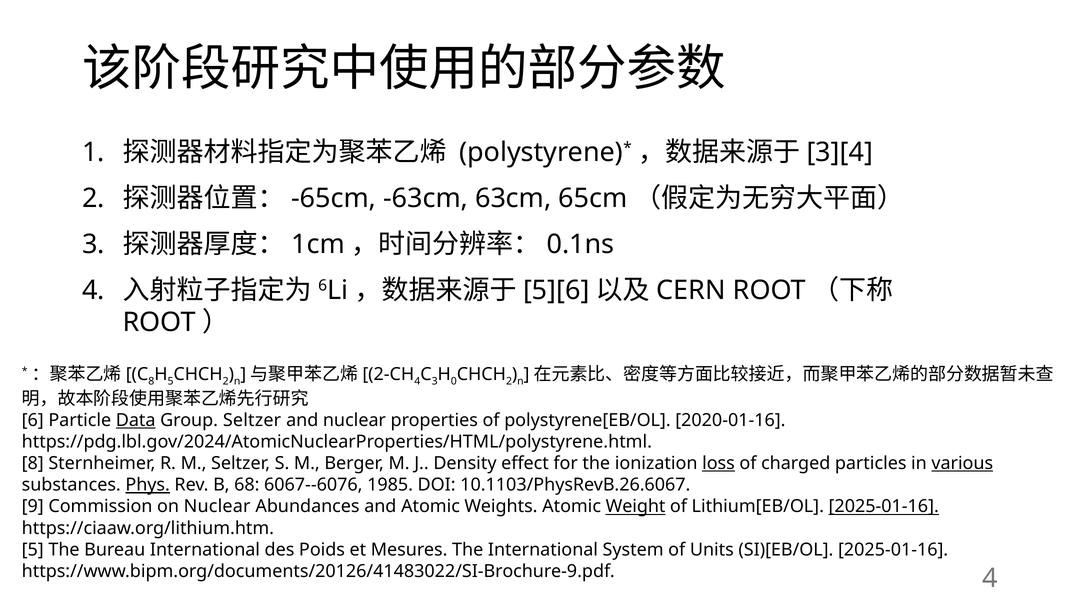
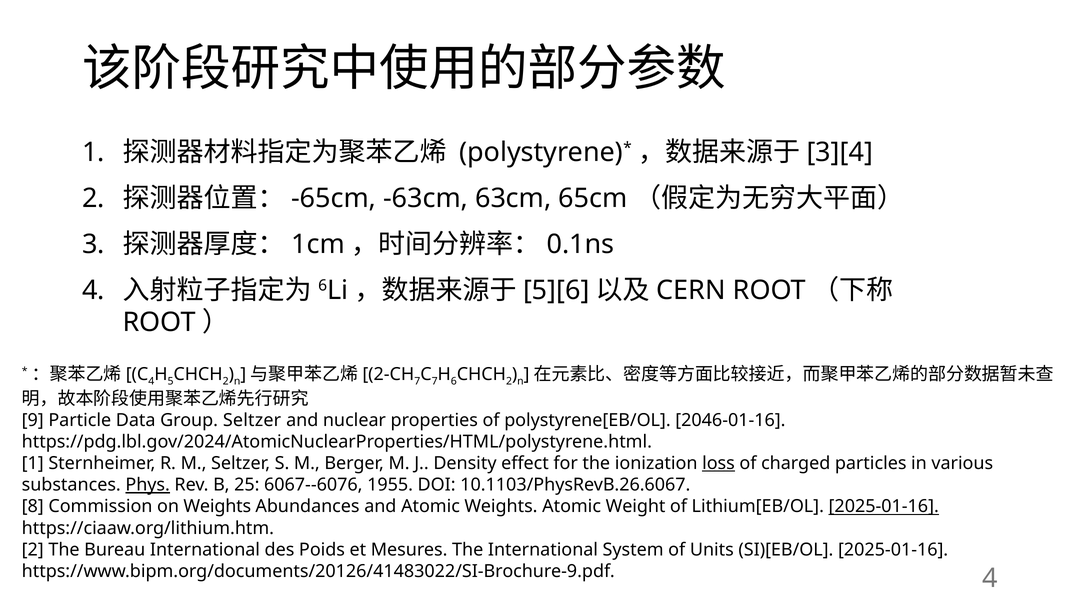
8 at (151, 381): 8 -> 4
4 at (417, 381): 4 -> 7
3 at (435, 381): 3 -> 7
0: 0 -> 6
6: 6 -> 9
Data underline: present -> none
2020-01-16: 2020-01-16 -> 2046-01-16
8 at (33, 464): 8 -> 1
various underline: present -> none
68: 68 -> 25
1985: 1985 -> 1955
9: 9 -> 8
on Nuclear: Nuclear -> Weights
Weight underline: present -> none
5 at (33, 550): 5 -> 2
